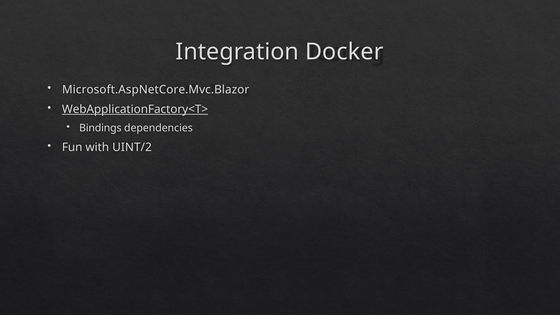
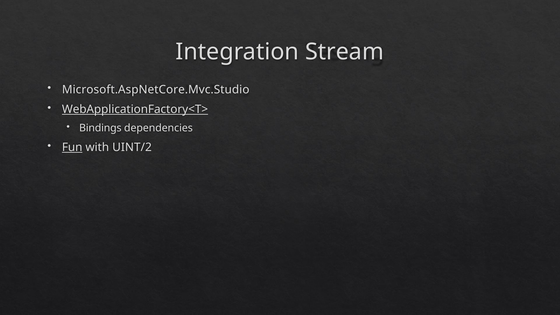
Docker: Docker -> Stream
Microsoft.AspNetCore.Mvc.Blazor: Microsoft.AspNetCore.Mvc.Blazor -> Microsoft.AspNetCore.Mvc.Studio
Fun underline: none -> present
